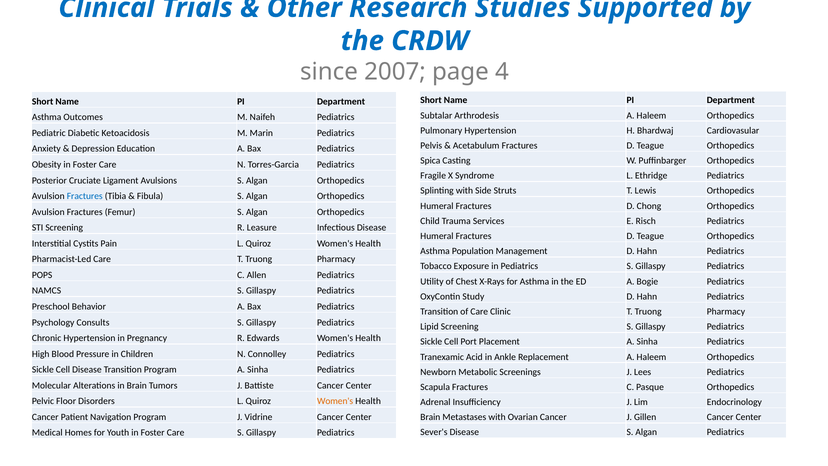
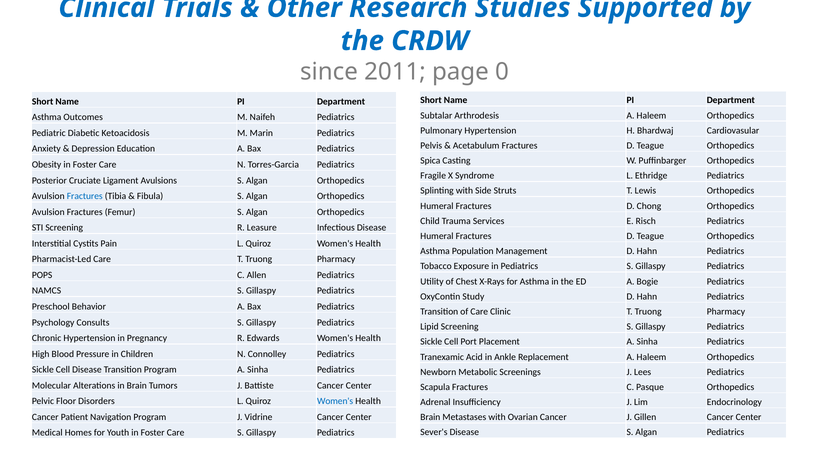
2007: 2007 -> 2011
4: 4 -> 0
Women's at (335, 401) colour: orange -> blue
